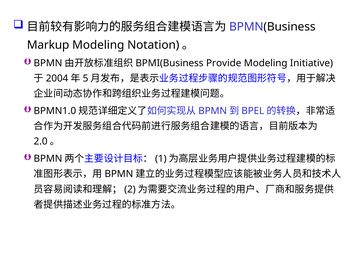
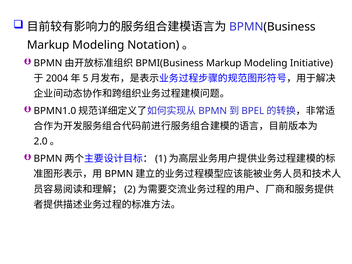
Provide at (224, 63): Provide -> Markup
